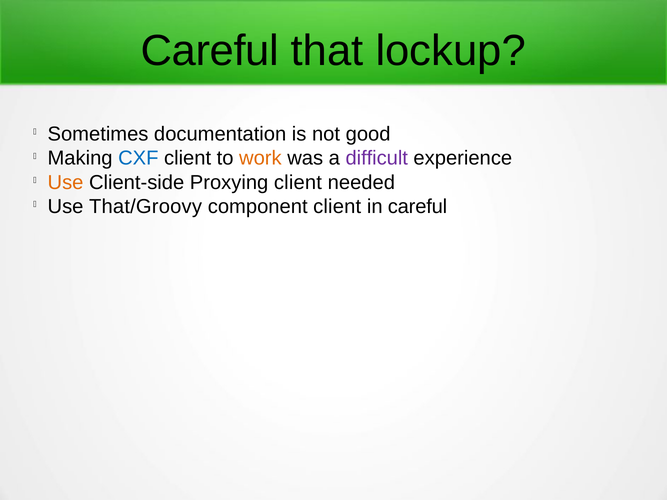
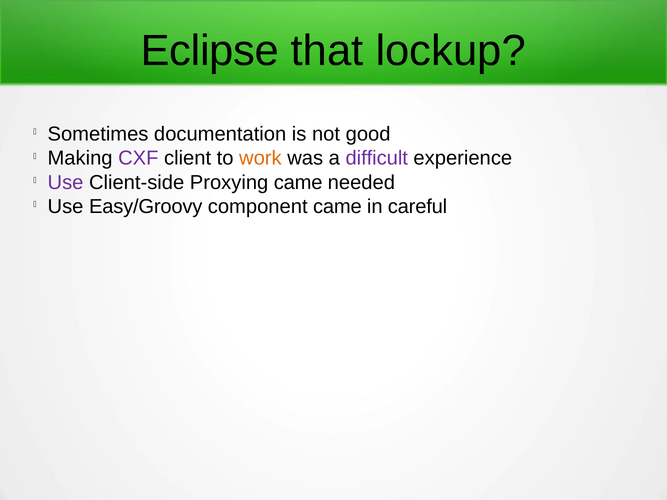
Careful at (210, 51): Careful -> Eclipse
CXF colour: blue -> purple
Use at (66, 183) colour: orange -> purple
Proxying client: client -> came
That/Groovy: That/Groovy -> Easy/Groovy
component client: client -> came
